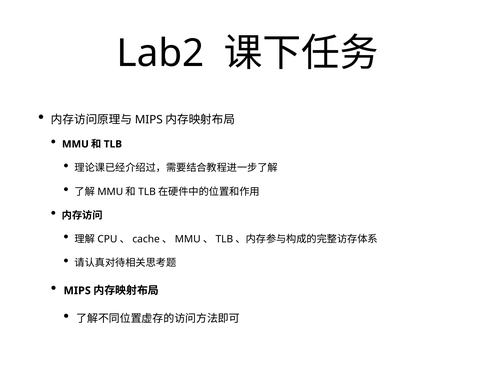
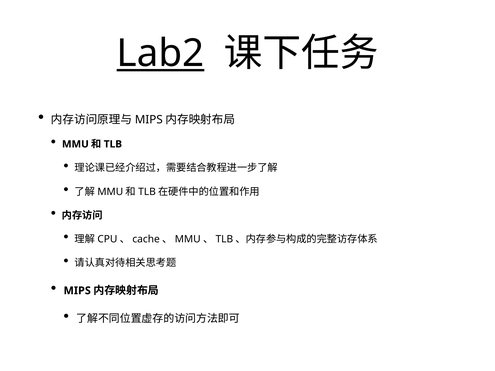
Lab2 underline: none -> present
